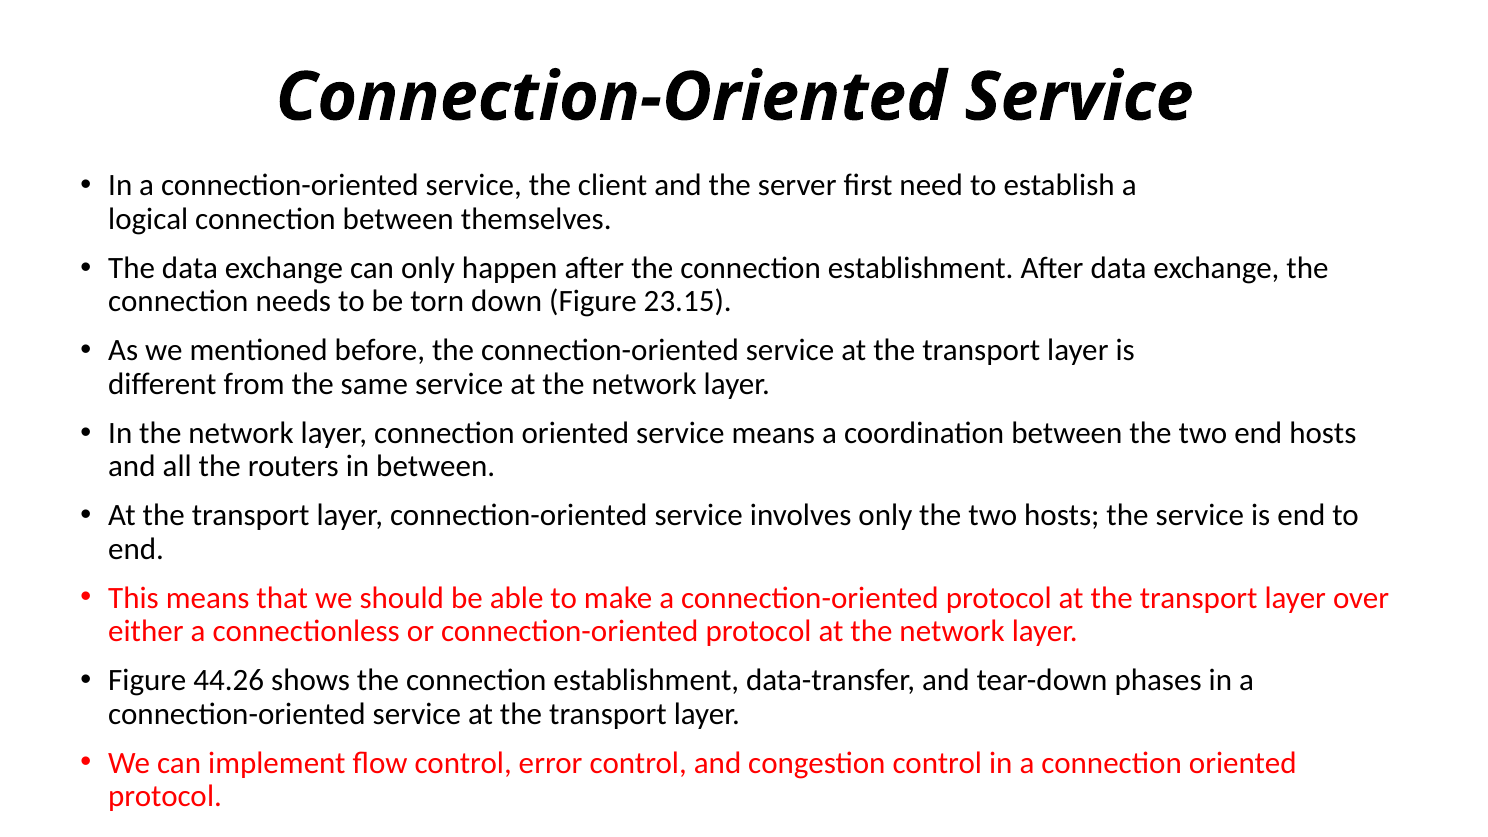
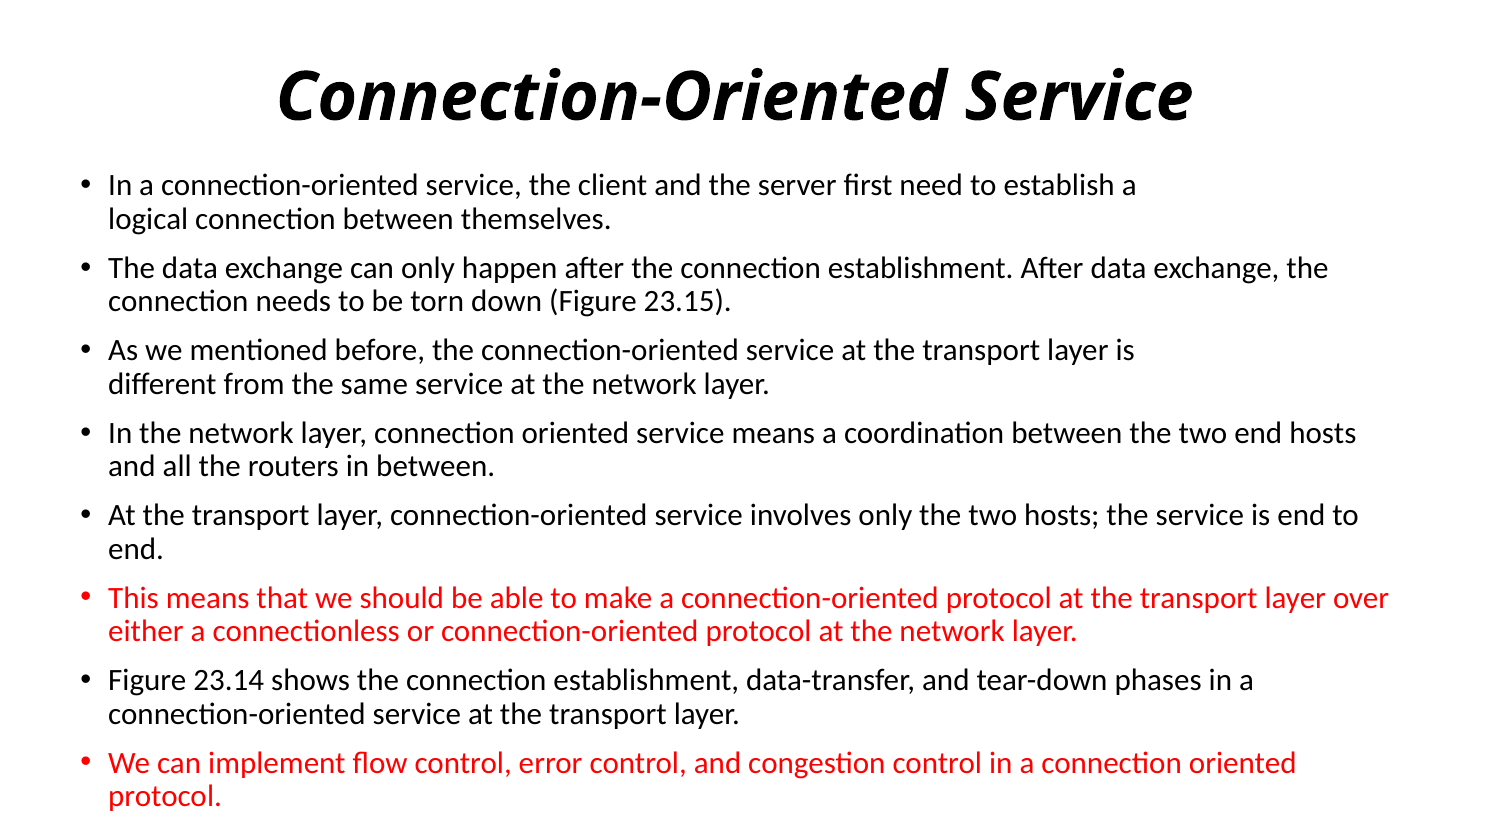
44.26: 44.26 -> 23.14
